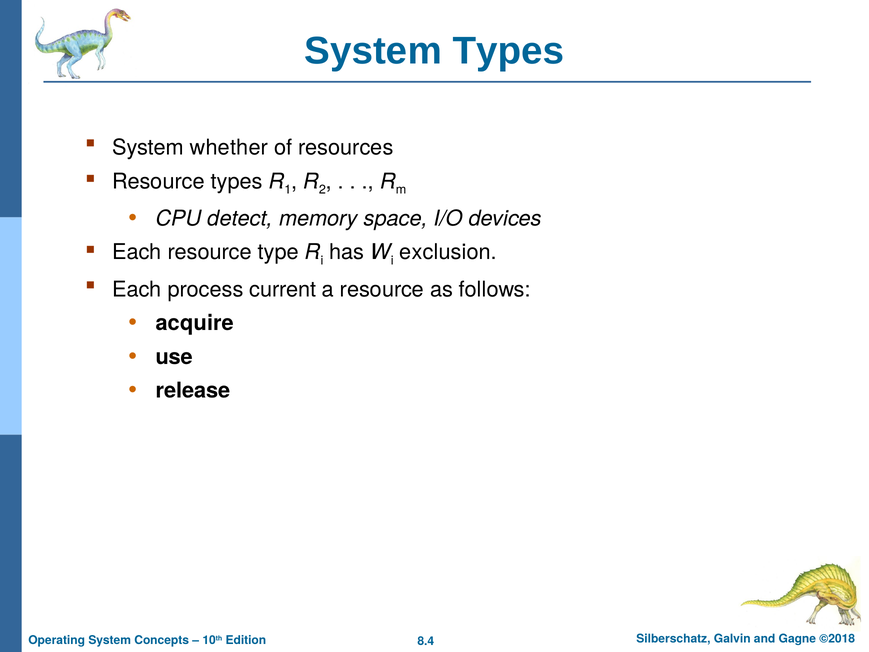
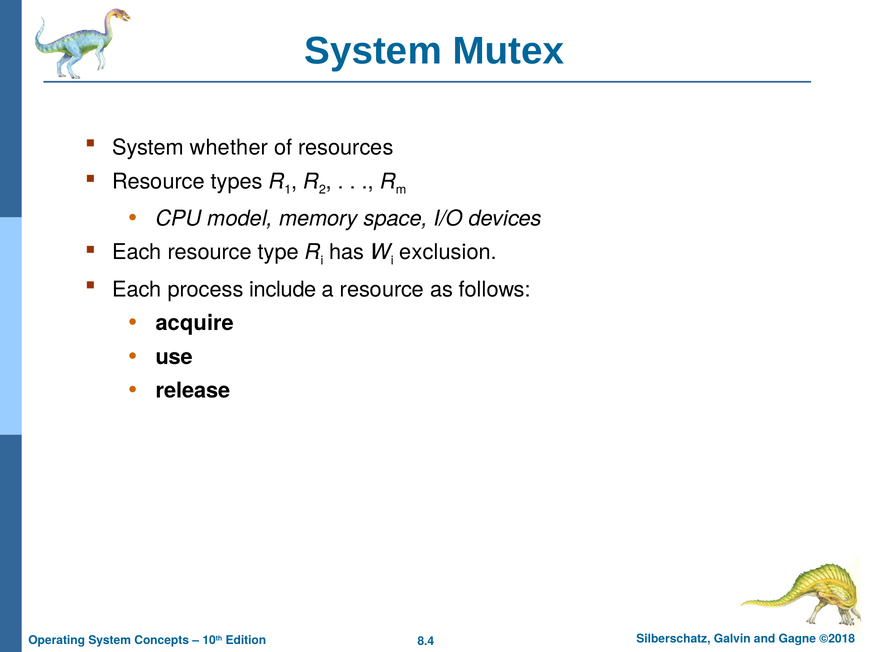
System Types: Types -> Mutex
detect: detect -> model
current: current -> include
